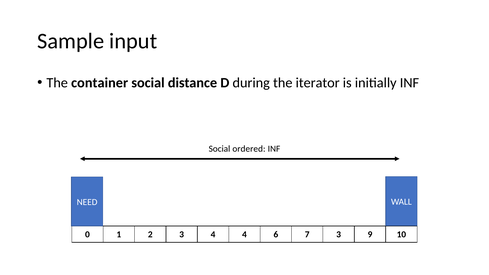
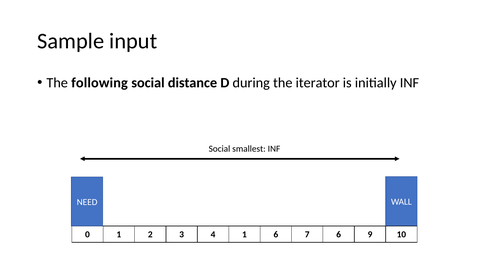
container: container -> following
ordered: ordered -> smallest
4 4: 4 -> 1
7 3: 3 -> 6
